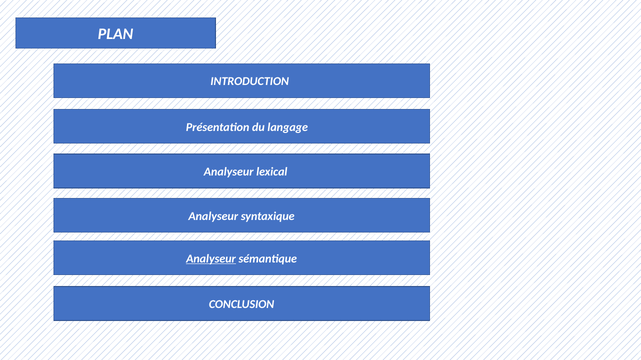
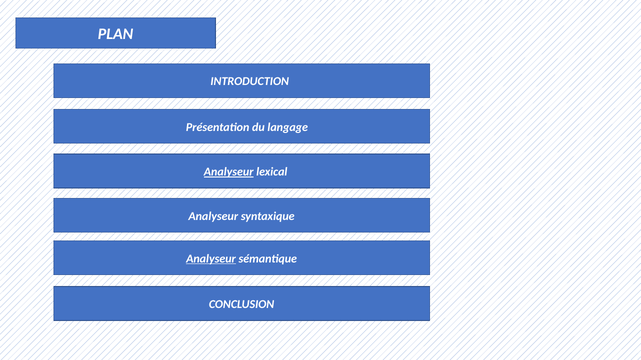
Analyseur at (229, 172) underline: none -> present
